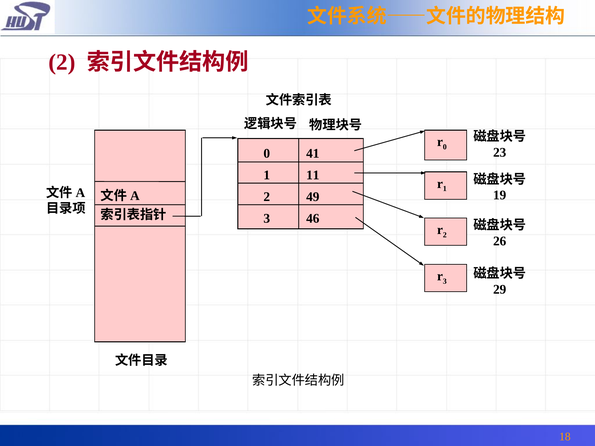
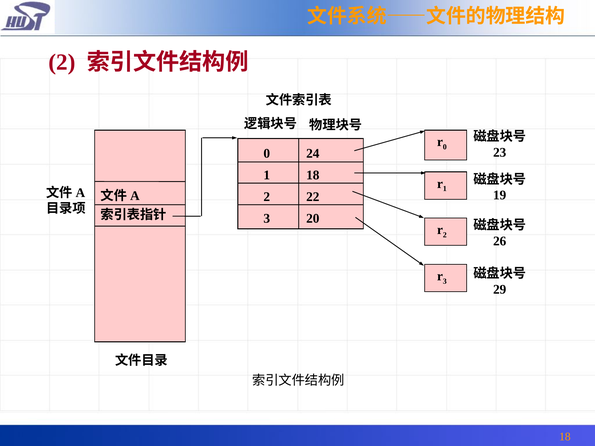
41: 41 -> 24
1 11: 11 -> 18
49: 49 -> 22
46: 46 -> 20
